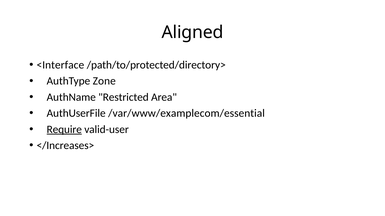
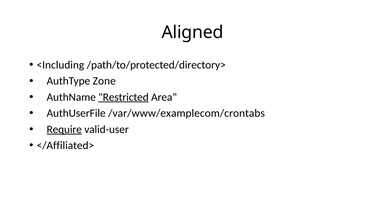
<Interface: <Interface -> <Including
Restricted underline: none -> present
/var/www/examplecom/essential: /var/www/examplecom/essential -> /var/www/examplecom/crontabs
</Increases>: </Increases> -> </Affiliated>
